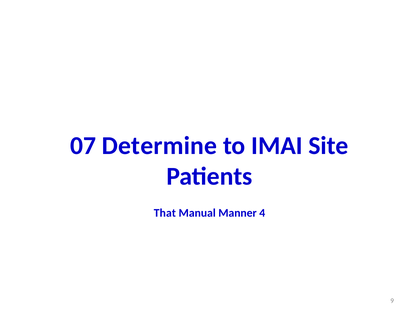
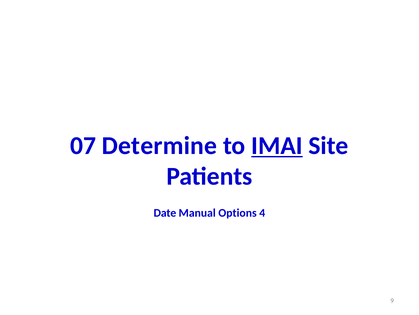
IMAI underline: none -> present
That: That -> Date
Manner: Manner -> Options
